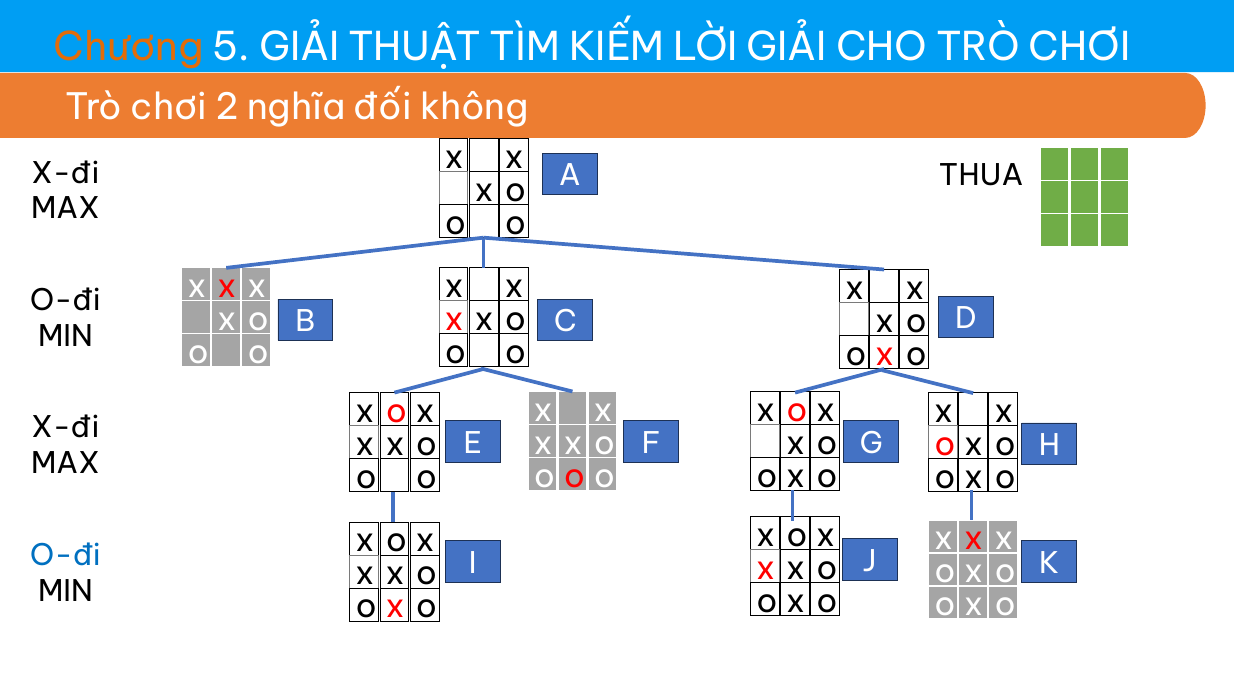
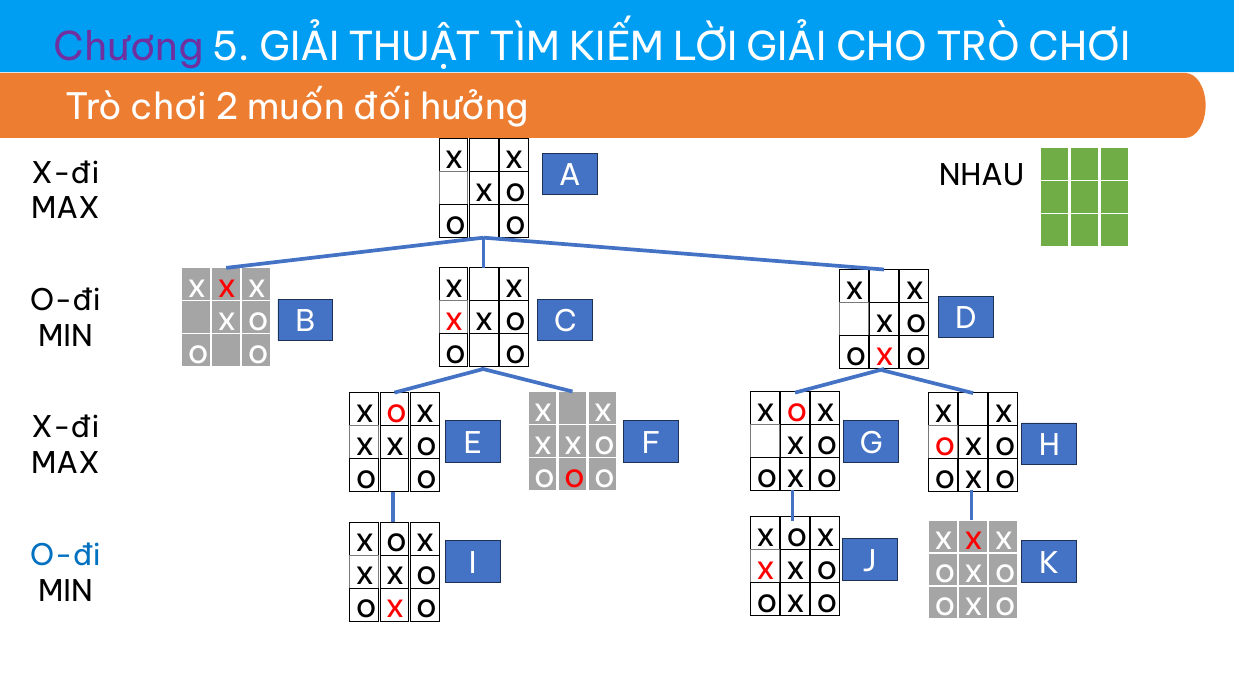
Chương colour: orange -> purple
nghĩa: nghĩa -> muốn
không: không -> hưởng
THUA: THUA -> NHAU
